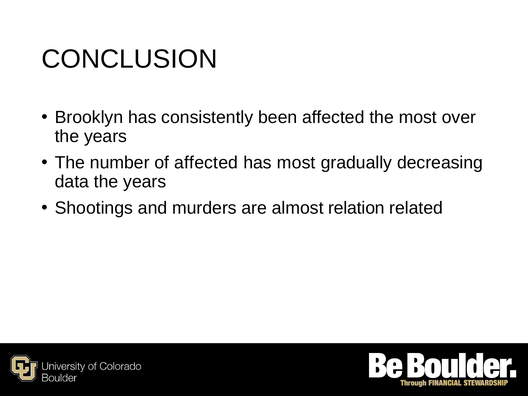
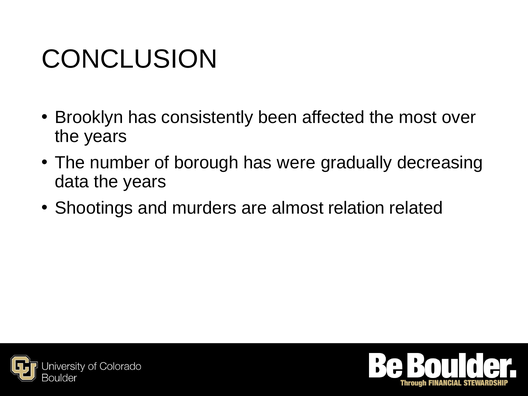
of affected: affected -> borough
has most: most -> were
